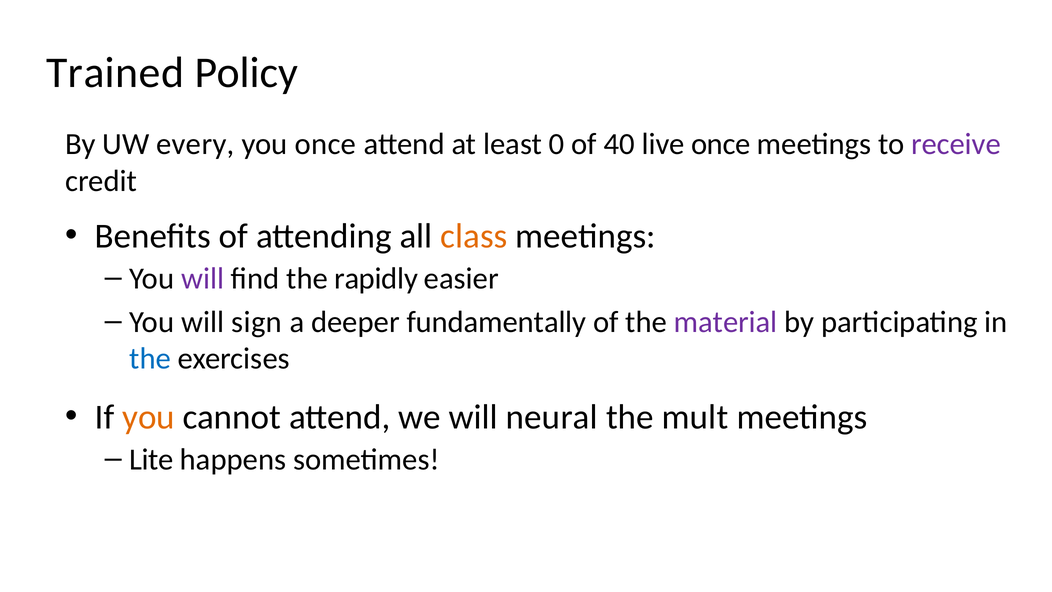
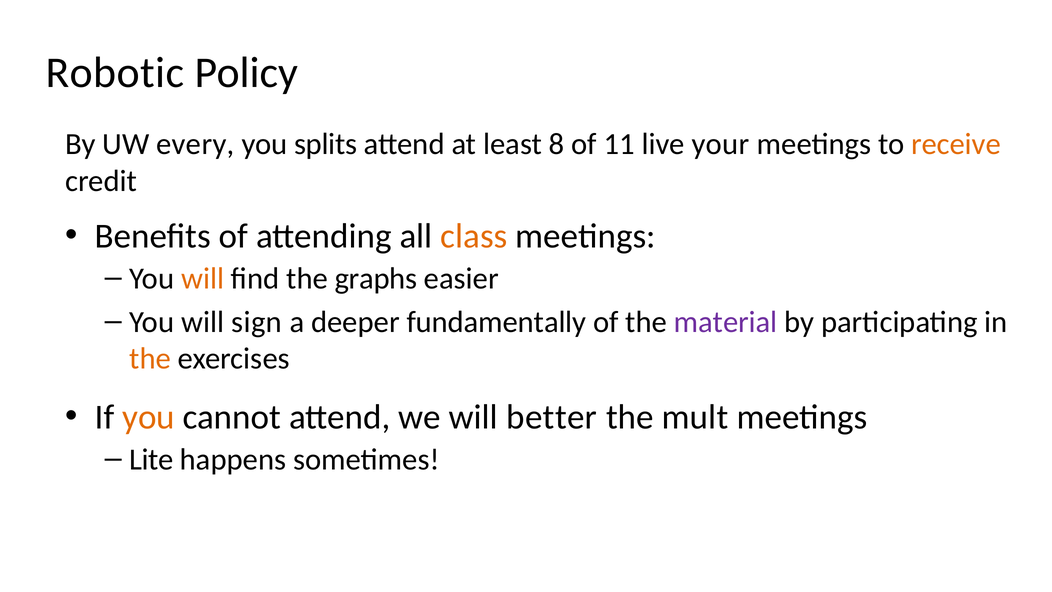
Trained: Trained -> Robotic
you once: once -> splits
0: 0 -> 8
40: 40 -> 11
live once: once -> your
receive colour: purple -> orange
will at (203, 278) colour: purple -> orange
rapidly: rapidly -> graphs
the at (150, 358) colour: blue -> orange
neural: neural -> better
